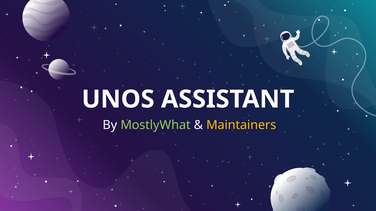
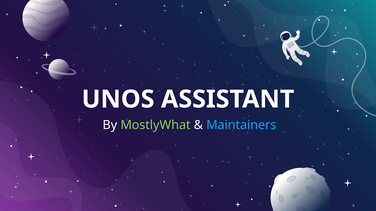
Maintainers colour: yellow -> light blue
